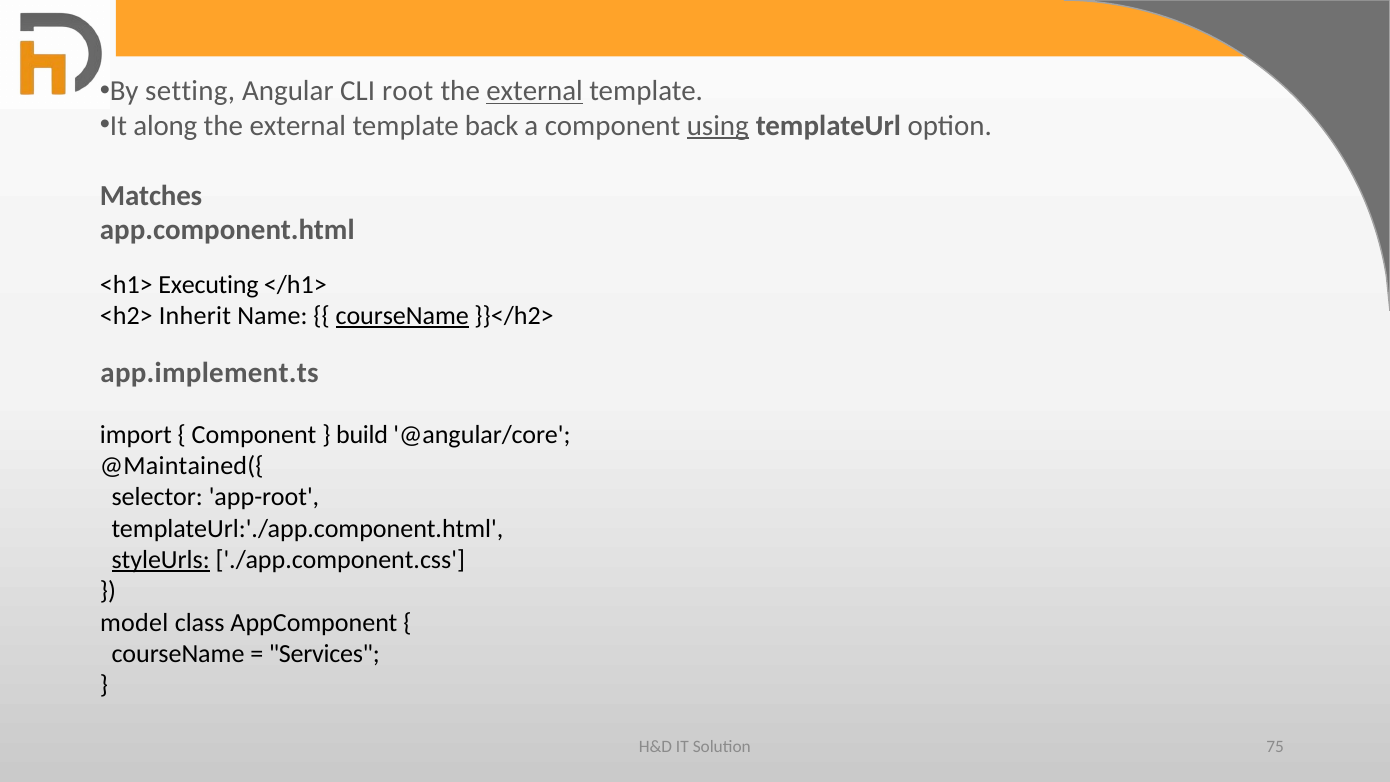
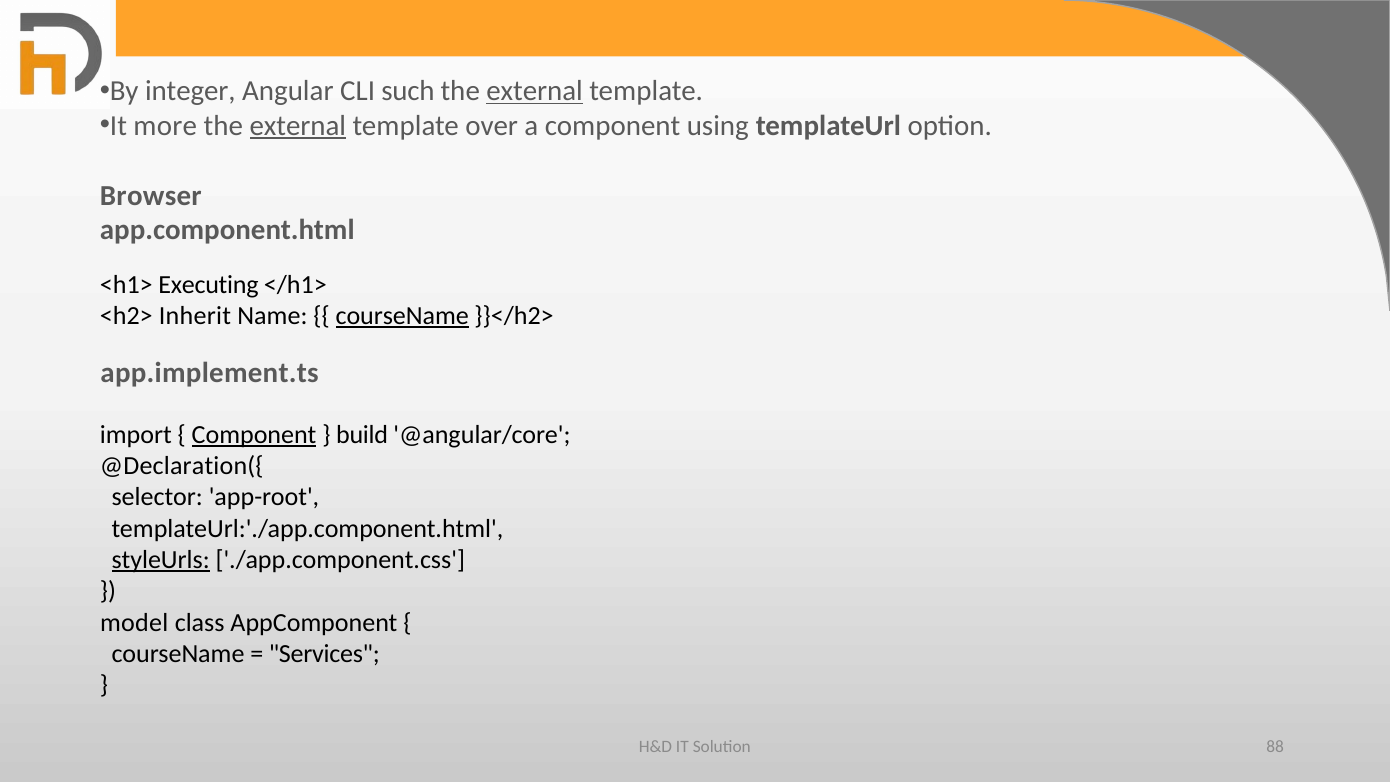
setting: setting -> integer
root: root -> such
along: along -> more
external at (298, 126) underline: none -> present
back: back -> over
using underline: present -> none
Matches: Matches -> Browser
Component at (254, 435) underline: none -> present
@Maintained({: @Maintained({ -> @Declaration({
75: 75 -> 88
